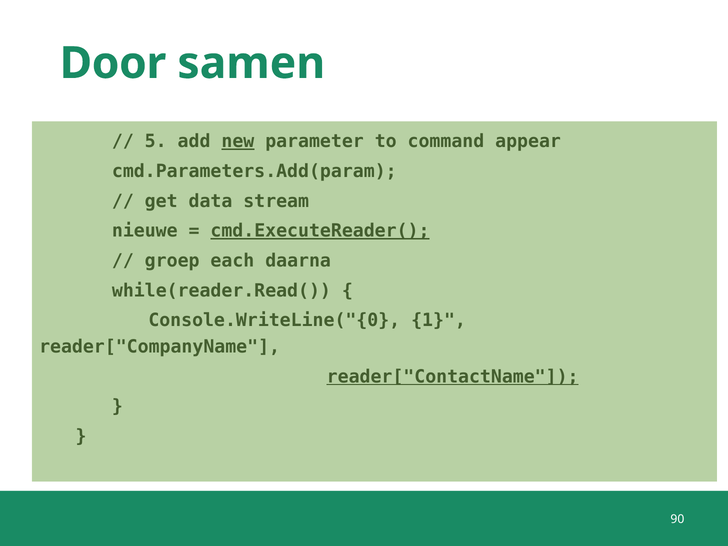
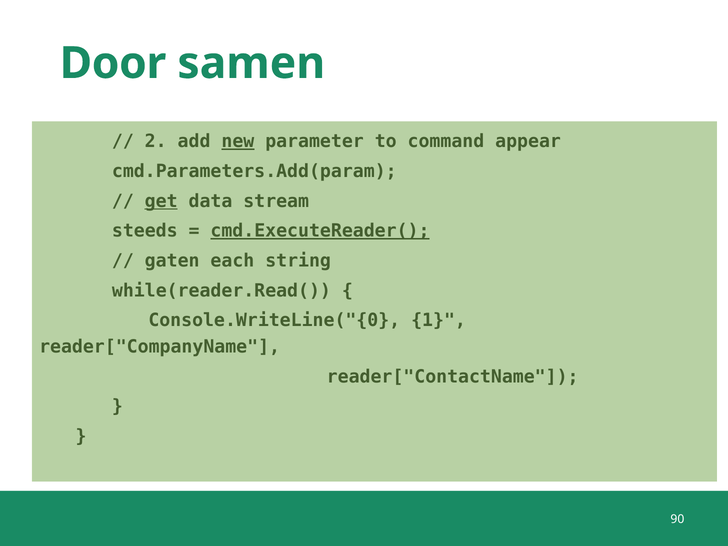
5: 5 -> 2
get underline: none -> present
nieuwe: nieuwe -> steeds
groep: groep -> gaten
daarna: daarna -> string
reader["ContactName underline: present -> none
